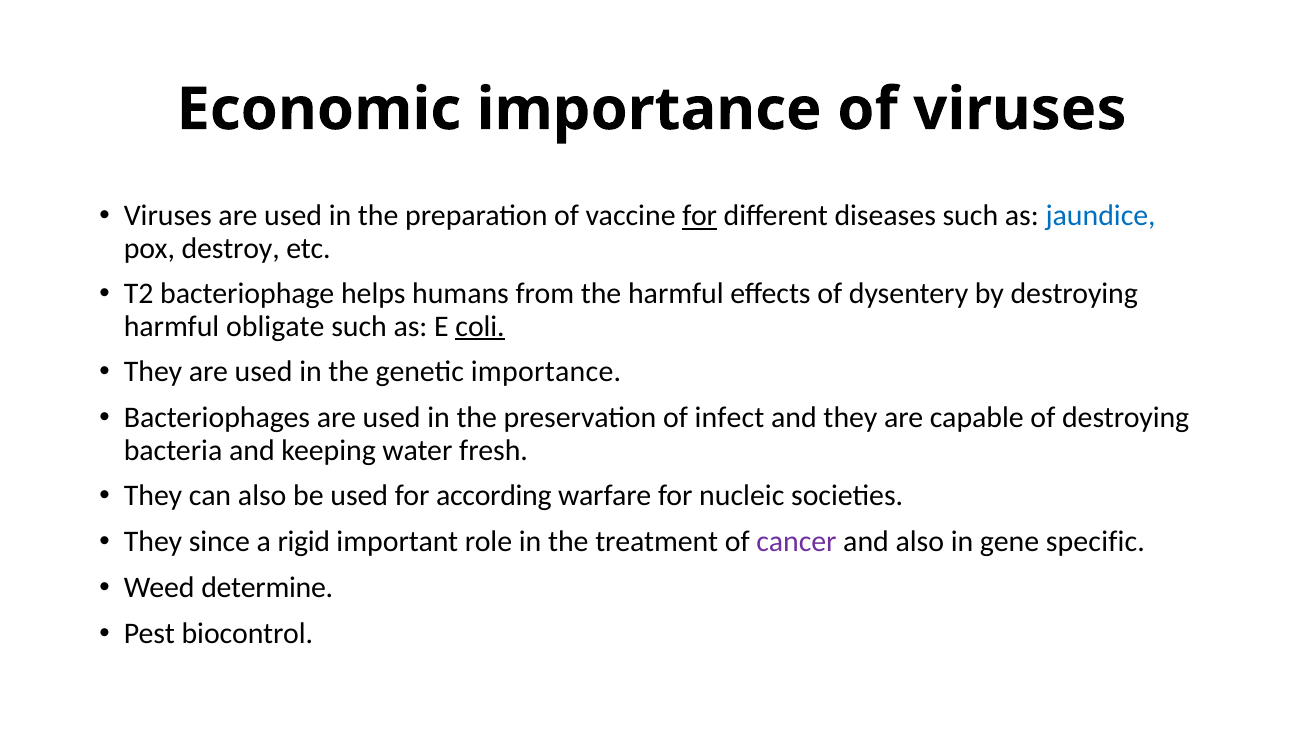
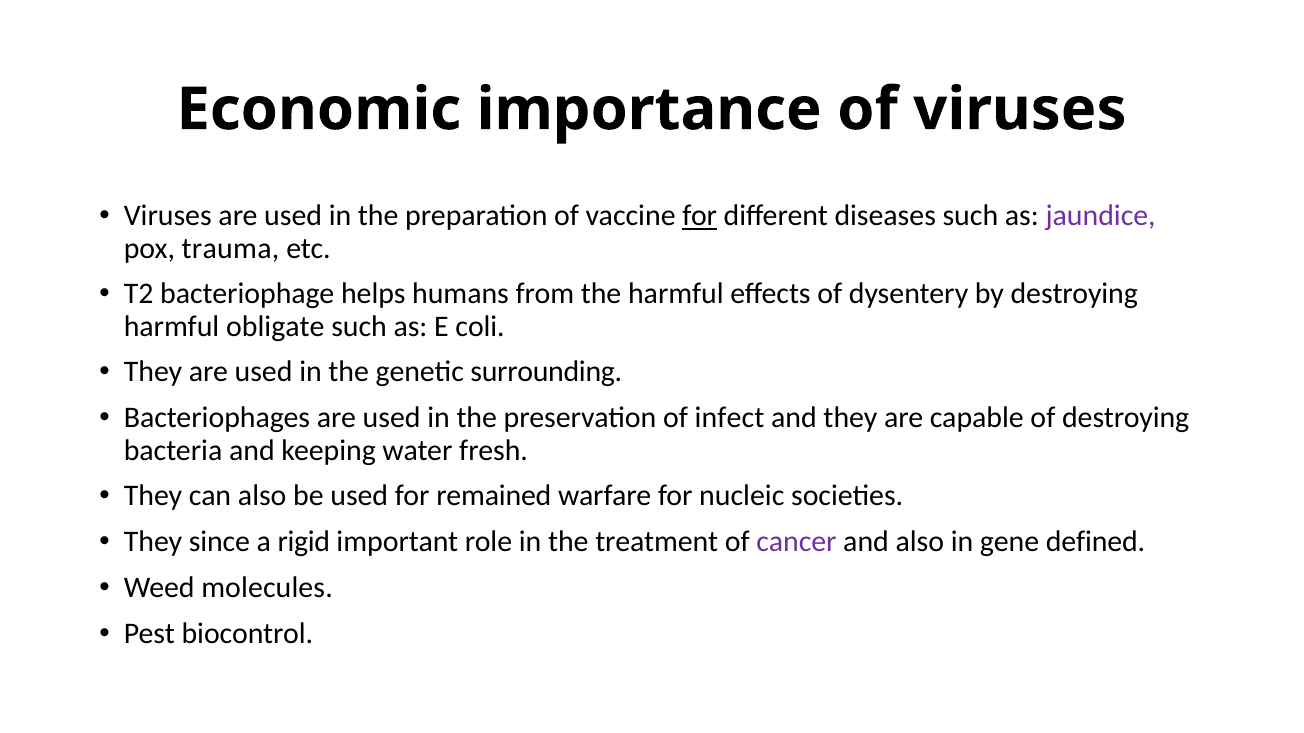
jaundice colour: blue -> purple
destroy: destroy -> trauma
coli underline: present -> none
genetic importance: importance -> surrounding
according: according -> remained
specific: specific -> defined
determine: determine -> molecules
